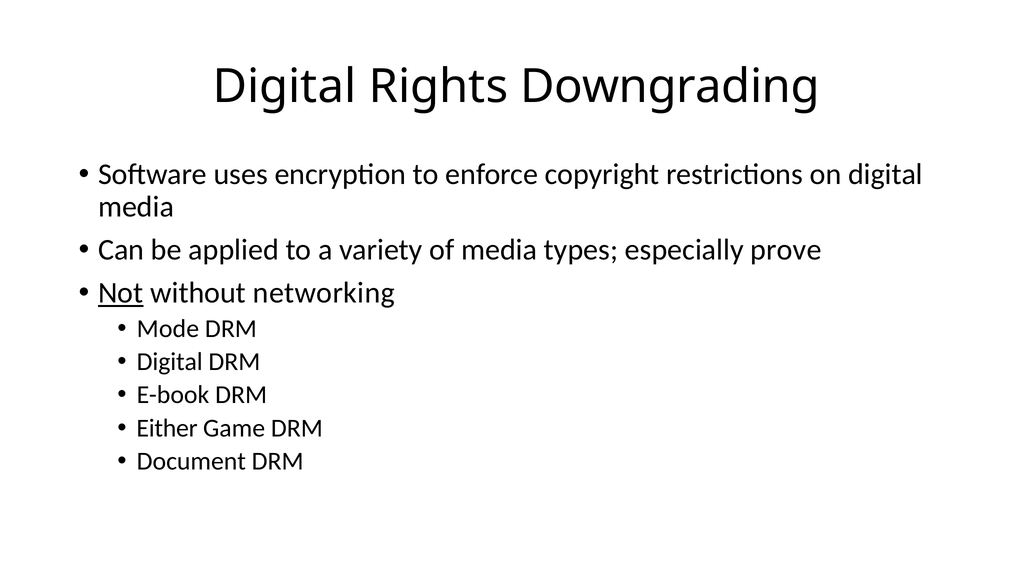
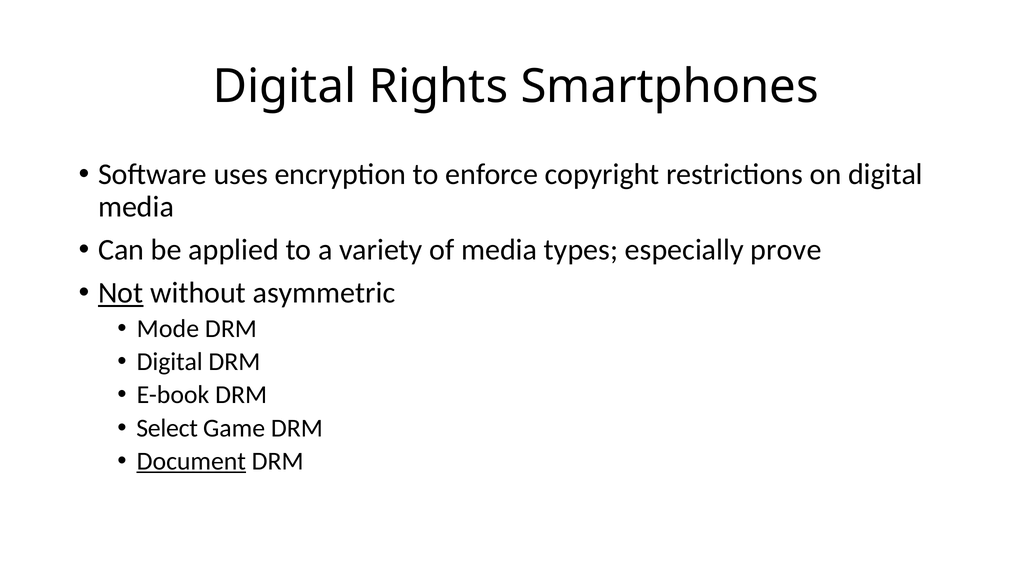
Downgrading: Downgrading -> Smartphones
networking: networking -> asymmetric
Either: Either -> Select
Document underline: none -> present
